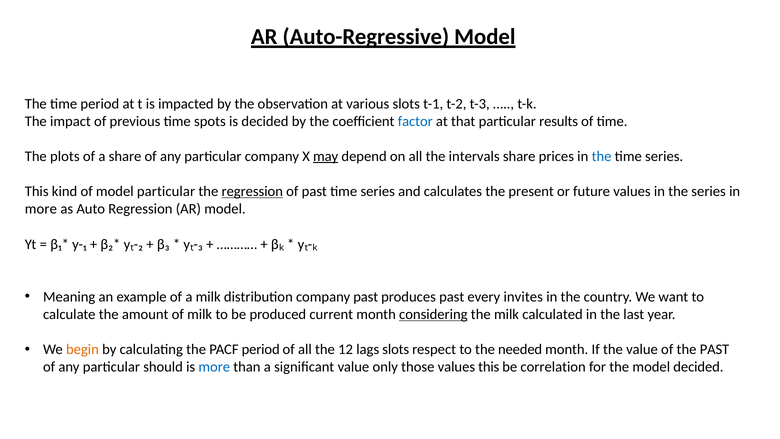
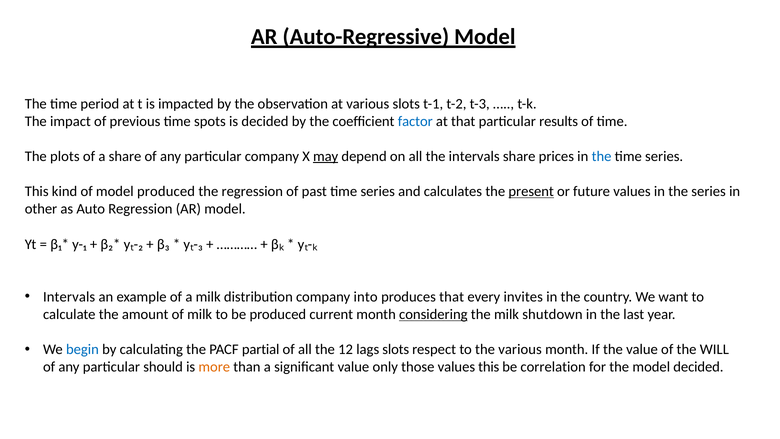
model particular: particular -> produced
regression at (252, 191) underline: present -> none
present underline: none -> present
more at (41, 209): more -> other
Meaning at (69, 297): Meaning -> Intervals
company past: past -> into
produces past: past -> that
calculated: calculated -> shutdown
begin colour: orange -> blue
PACF period: period -> partial
the needed: needed -> various
the PAST: PAST -> WILL
more at (214, 367) colour: blue -> orange
